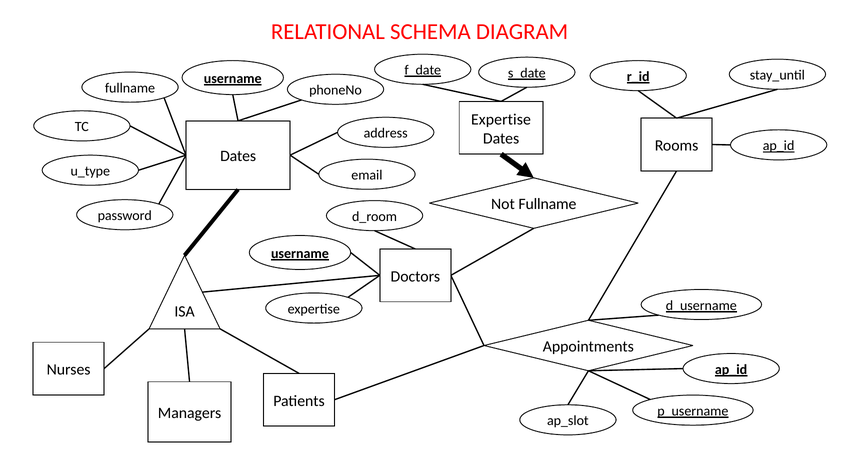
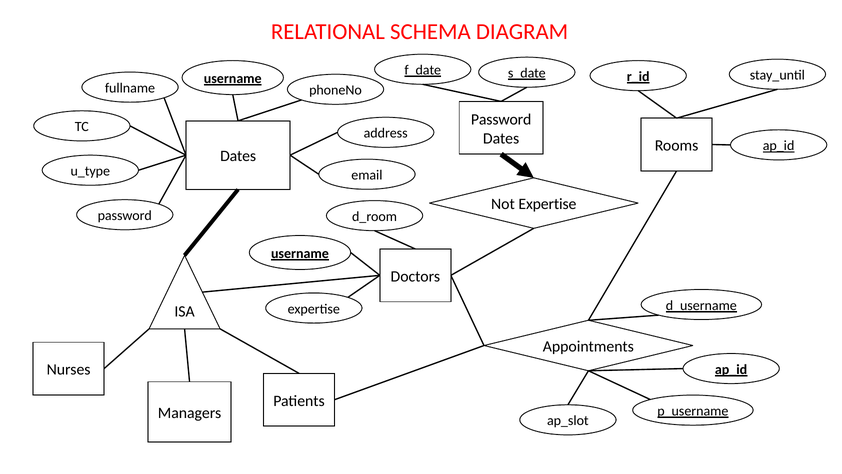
Expertise at (501, 119): Expertise -> Password
Not Fullname: Fullname -> Expertise
